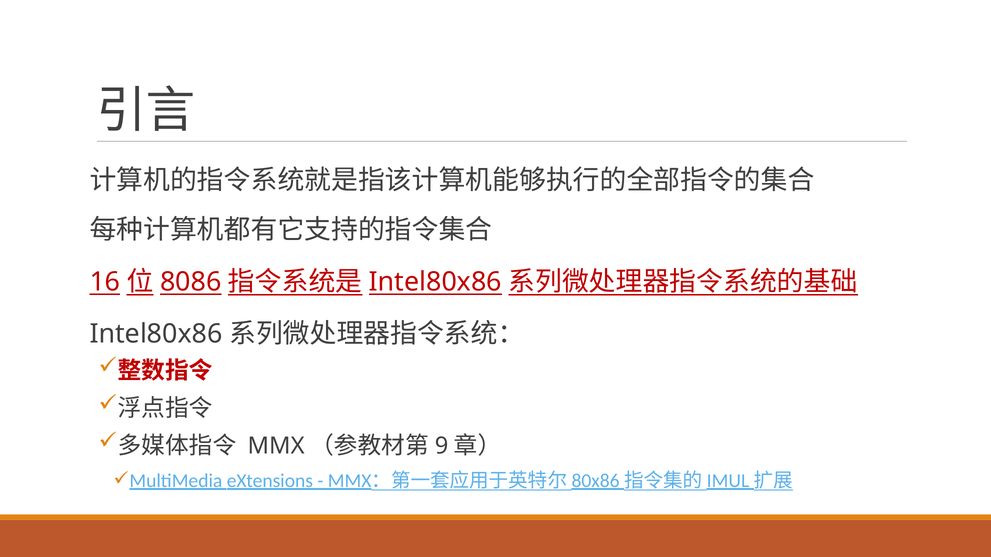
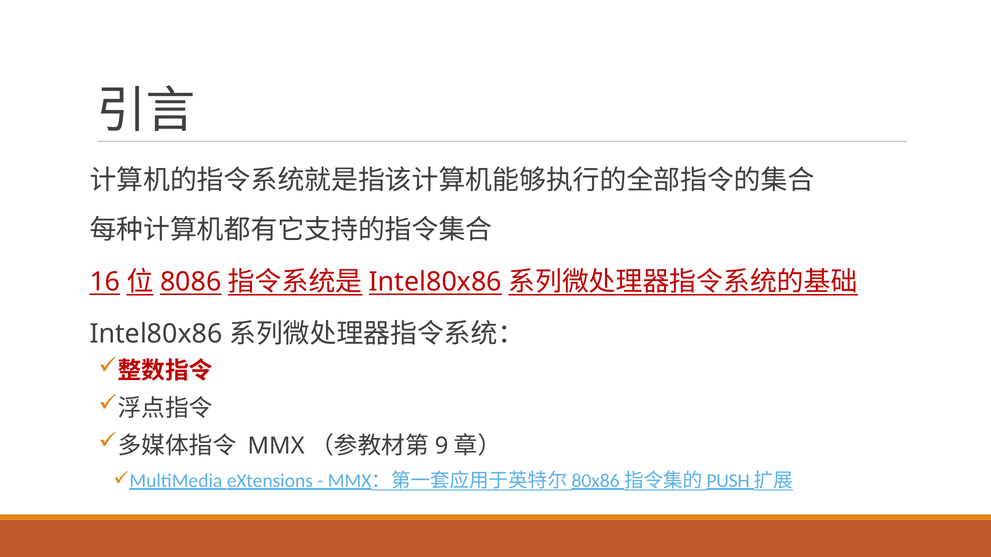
IMUL: IMUL -> PUSH
